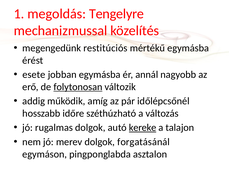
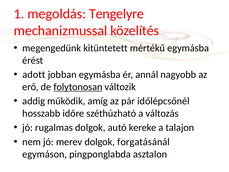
restitúciós: restitúciós -> kitüntetett
esete: esete -> adott
kereke underline: present -> none
